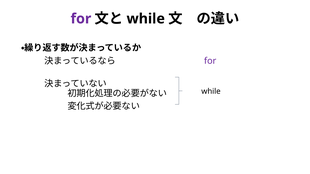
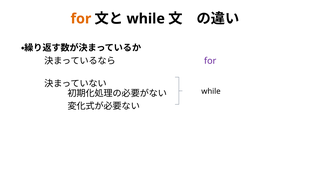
for at (81, 19) colour: purple -> orange
